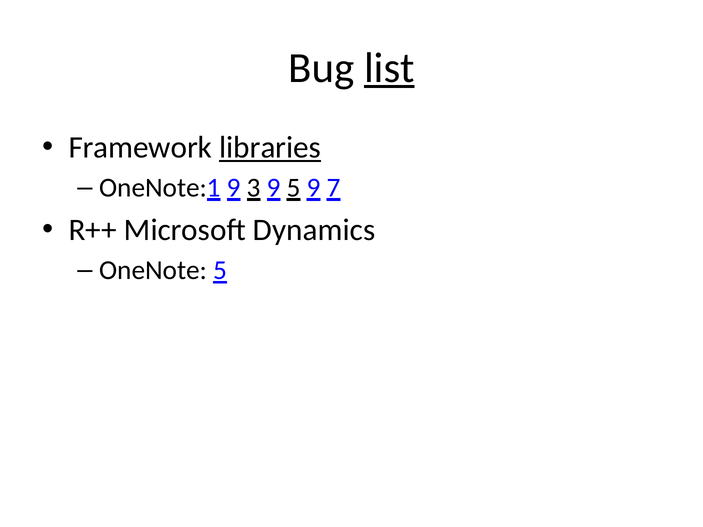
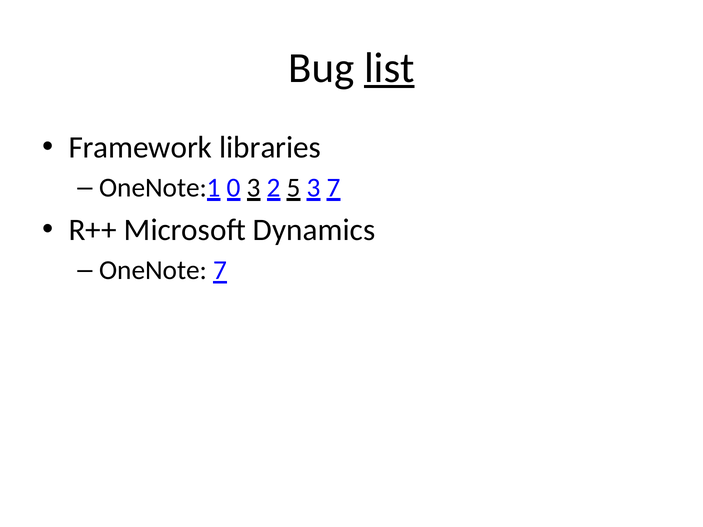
libraries underline: present -> none
OneNote:1 9: 9 -> 0
3 9: 9 -> 2
5 9: 9 -> 3
OneNote 5: 5 -> 7
